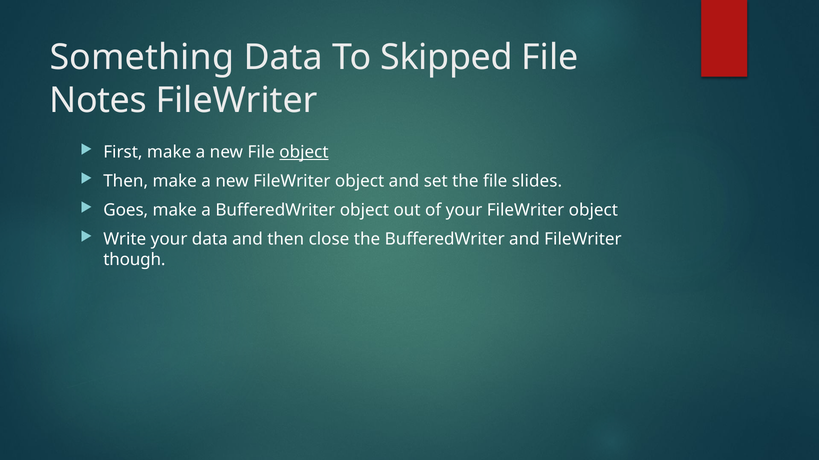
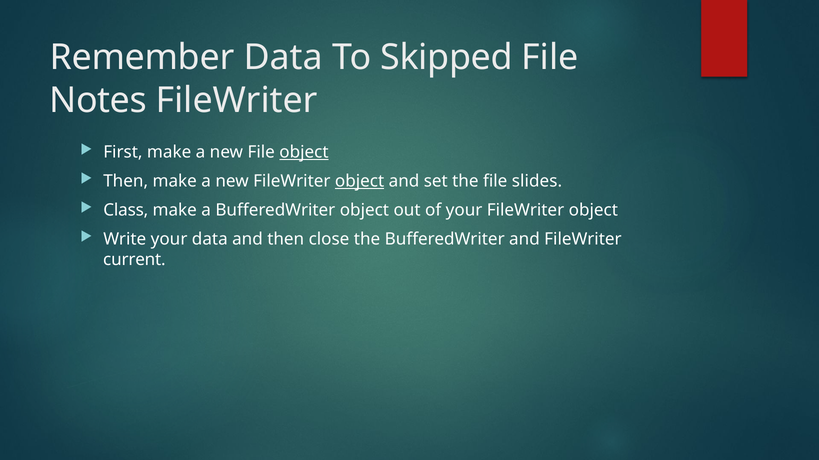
Something: Something -> Remember
object at (360, 181) underline: none -> present
Goes: Goes -> Class
though: though -> current
